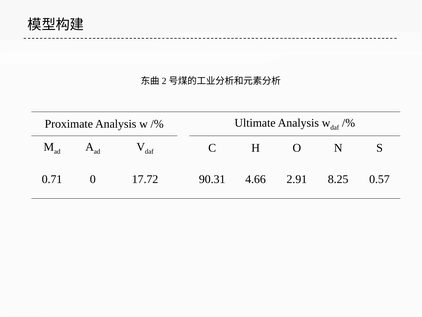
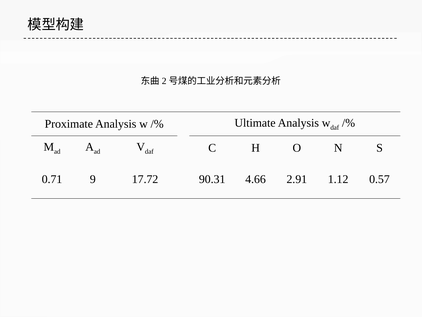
0: 0 -> 9
8.25: 8.25 -> 1.12
